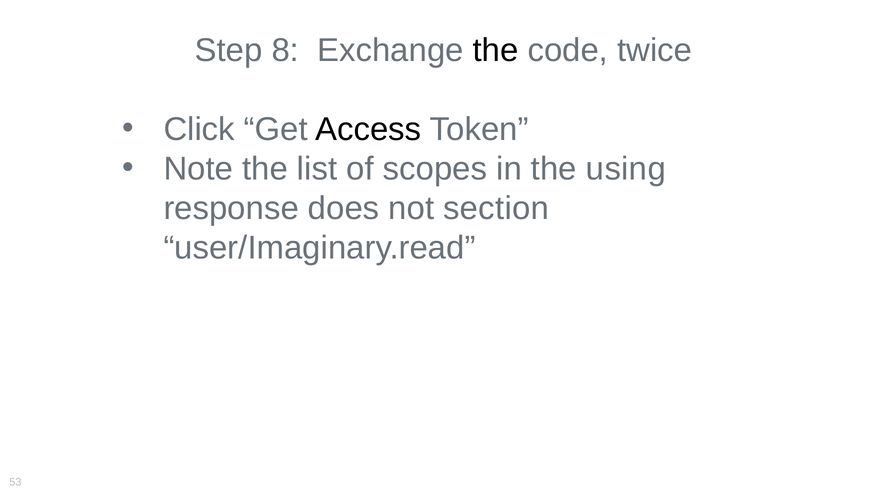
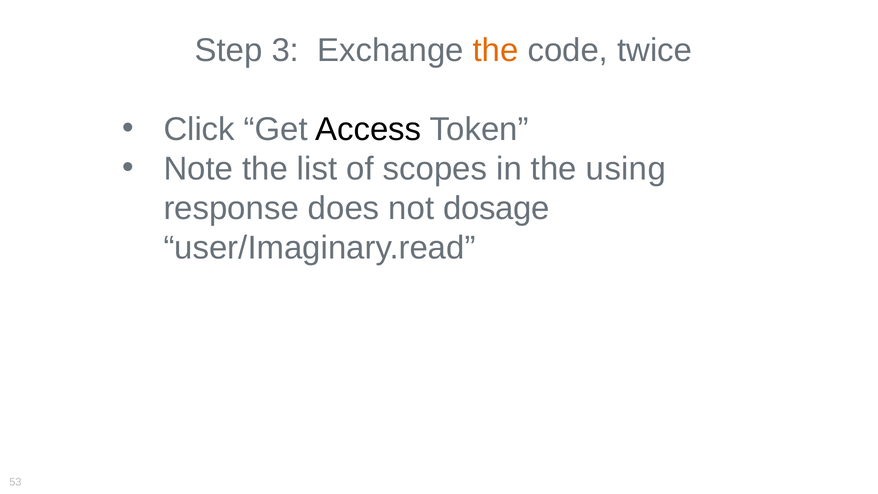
8: 8 -> 3
the at (496, 50) colour: black -> orange
section: section -> dosage
